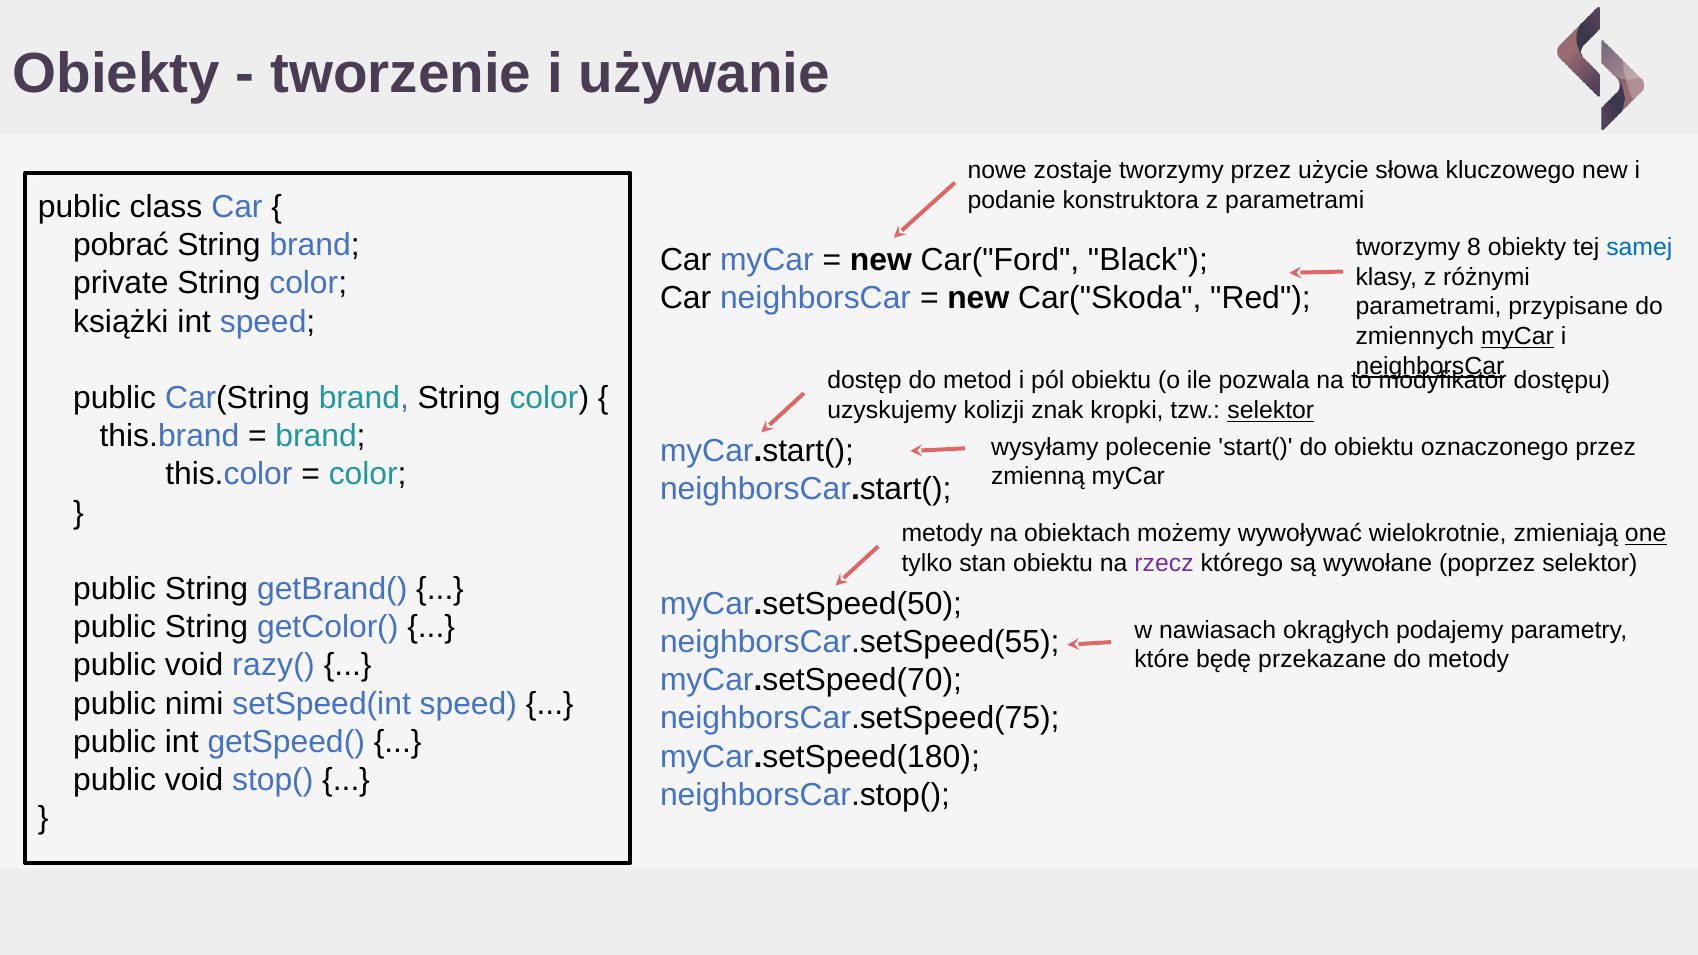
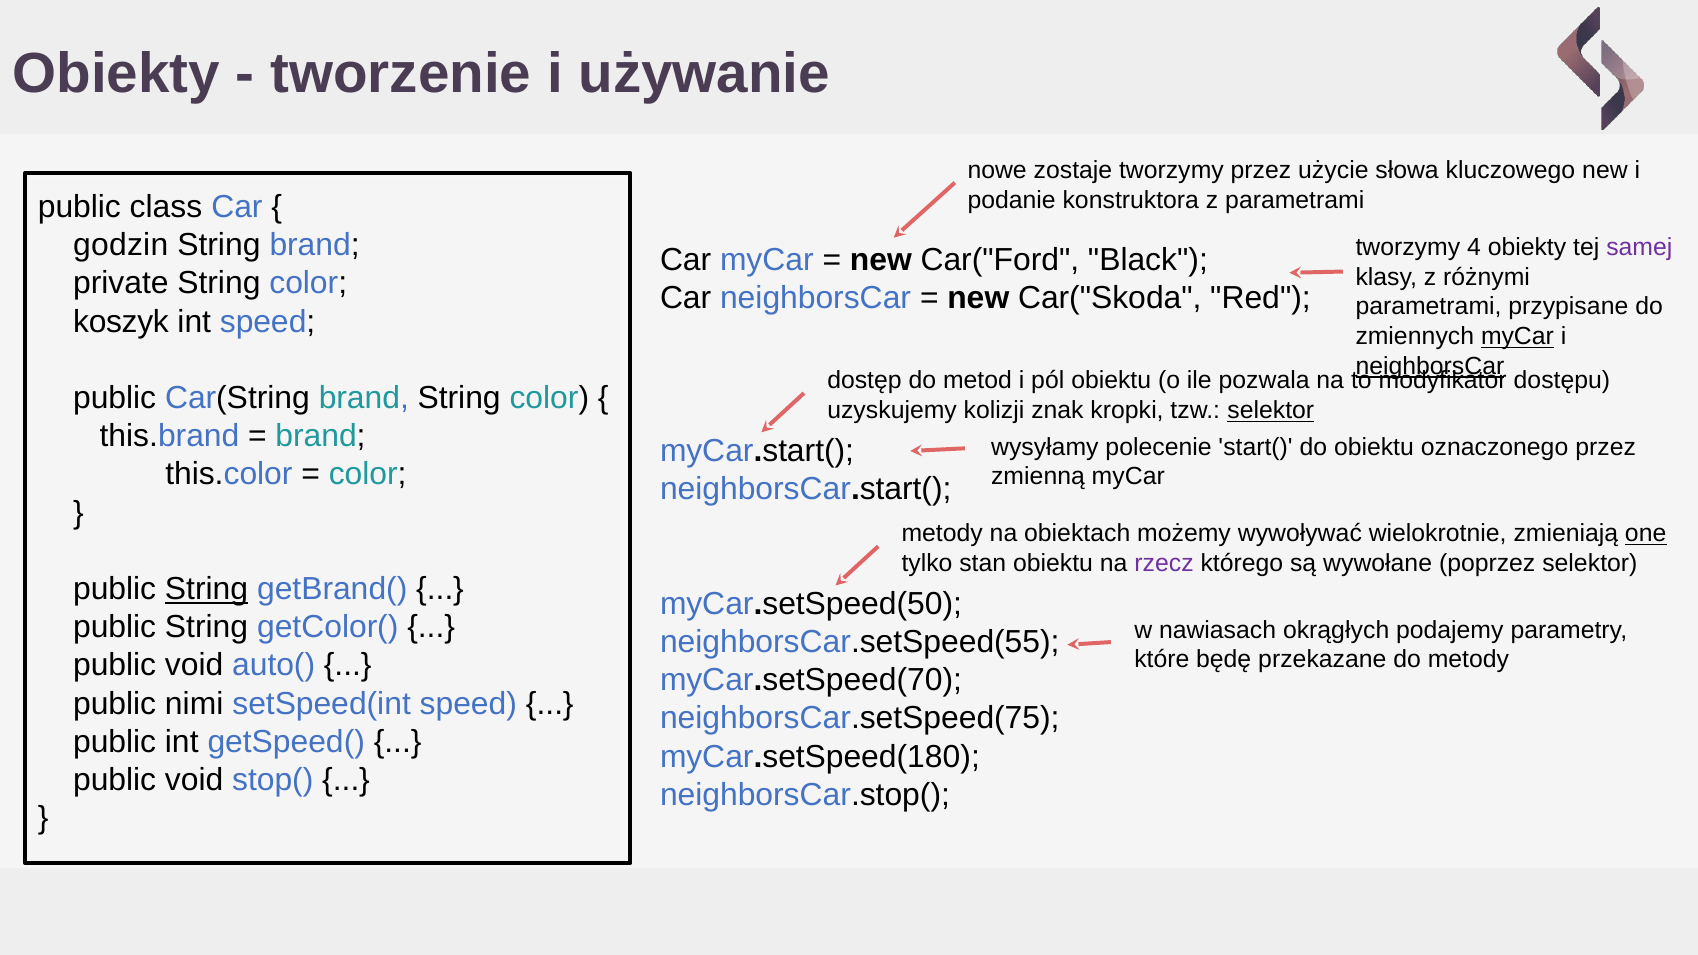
pobrać: pobrać -> godzin
8: 8 -> 4
samej colour: blue -> purple
książki: książki -> koszyk
String at (207, 589) underline: none -> present
razy(: razy( -> auto(
